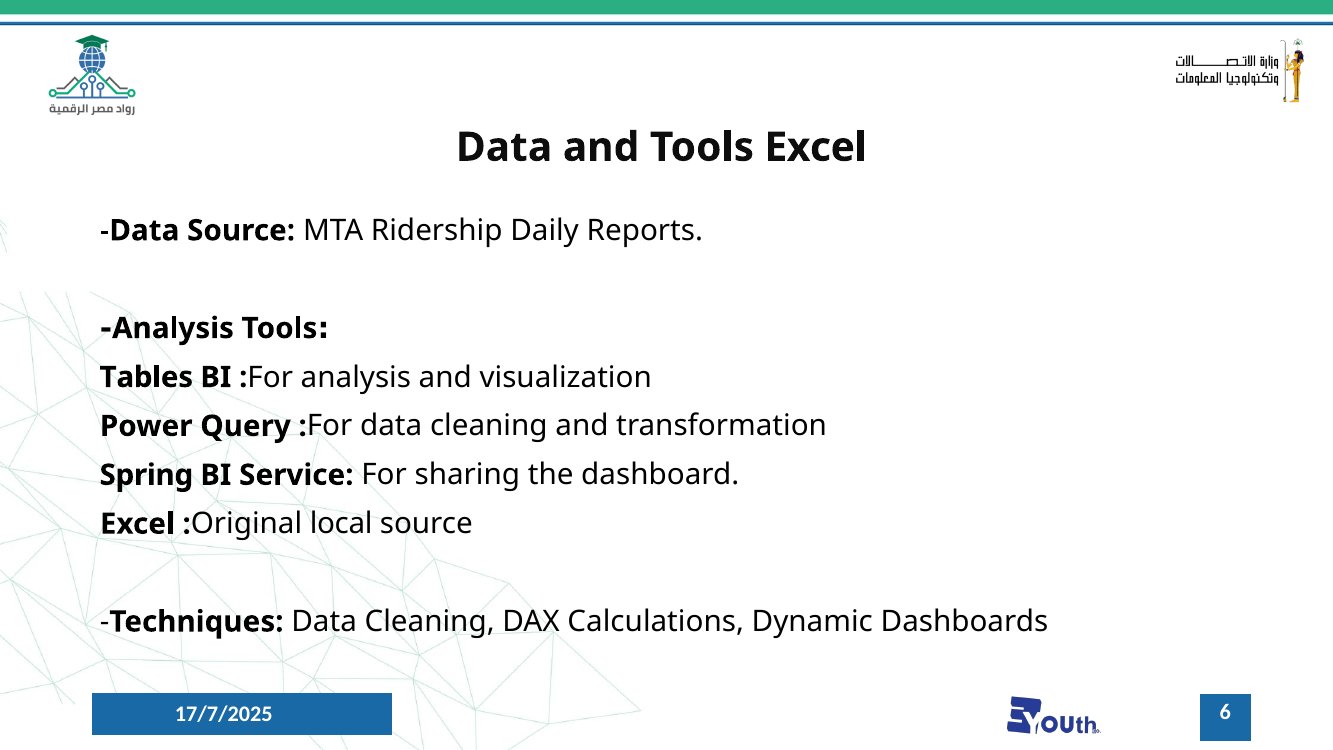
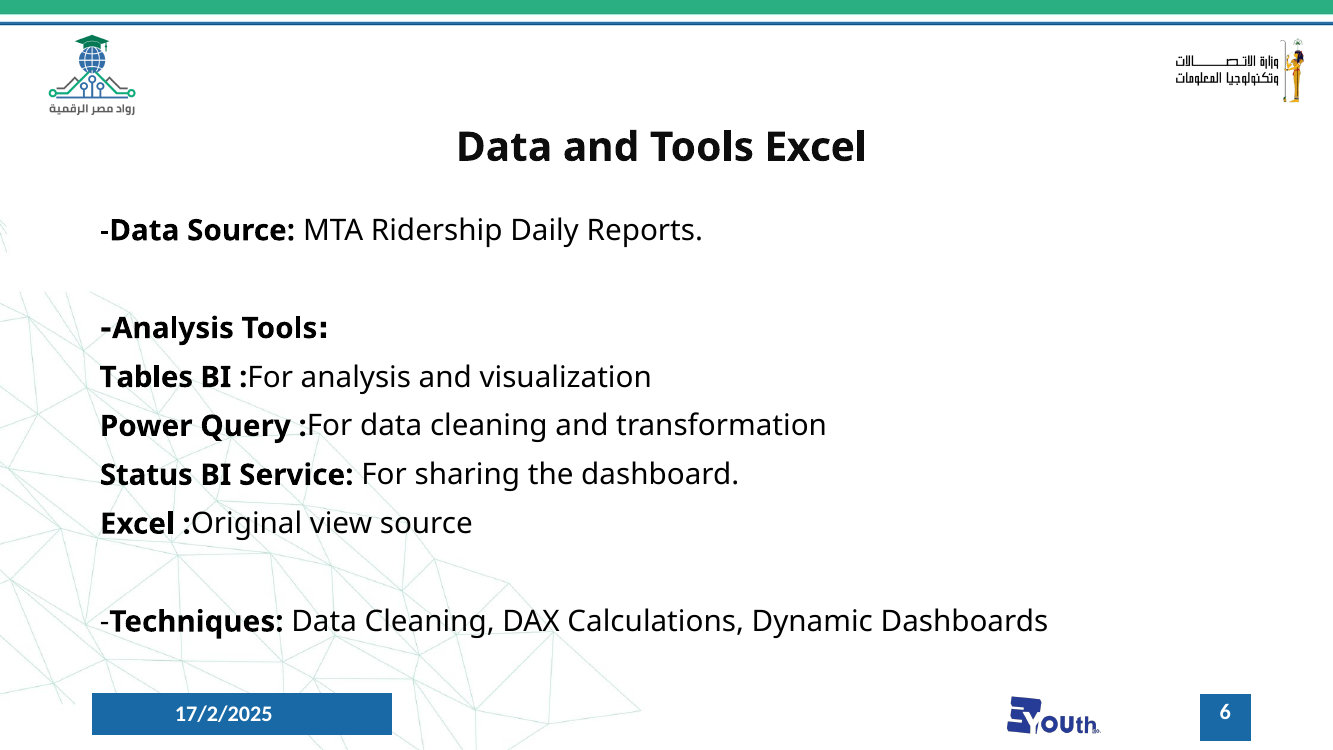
Spring: Spring -> Status
local: local -> view
17/7/2025: 17/7/2025 -> 17/2/2025
